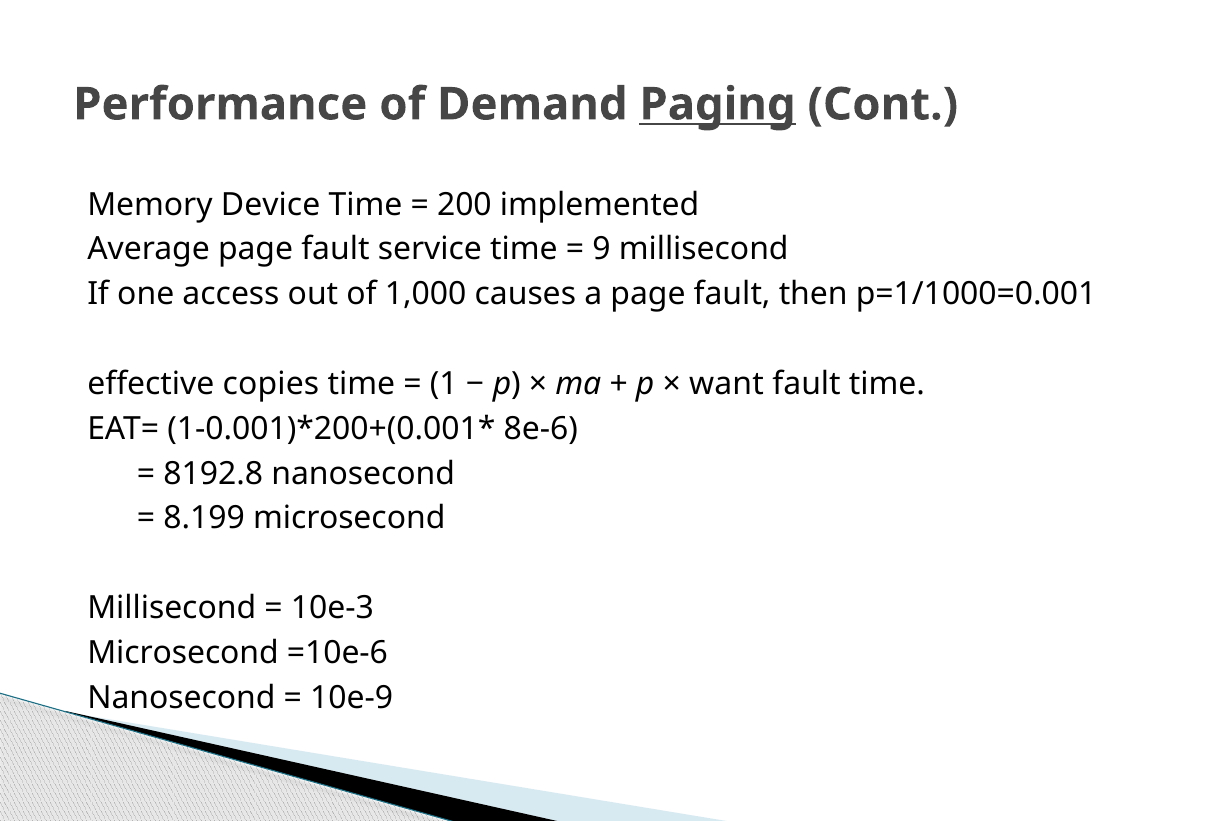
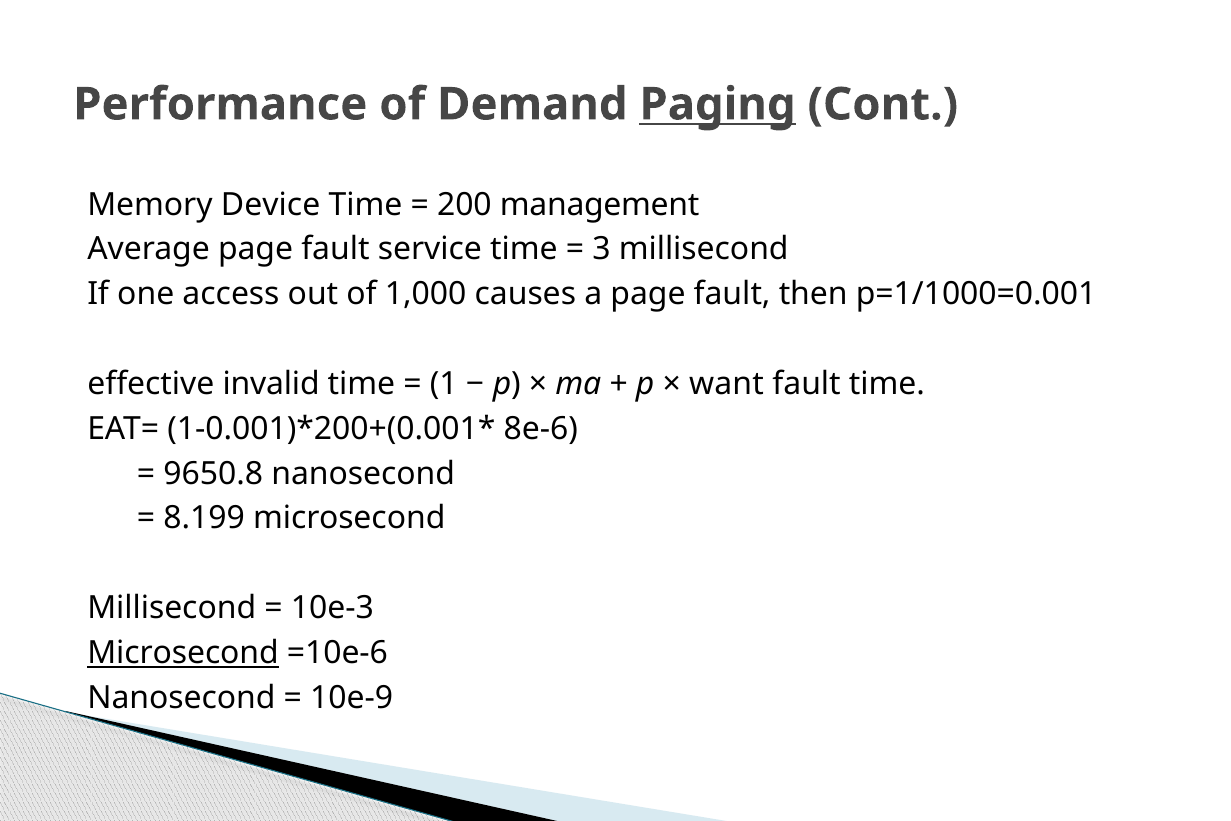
implemented: implemented -> management
9: 9 -> 3
copies: copies -> invalid
8192.8: 8192.8 -> 9650.8
Microsecond at (183, 653) underline: none -> present
